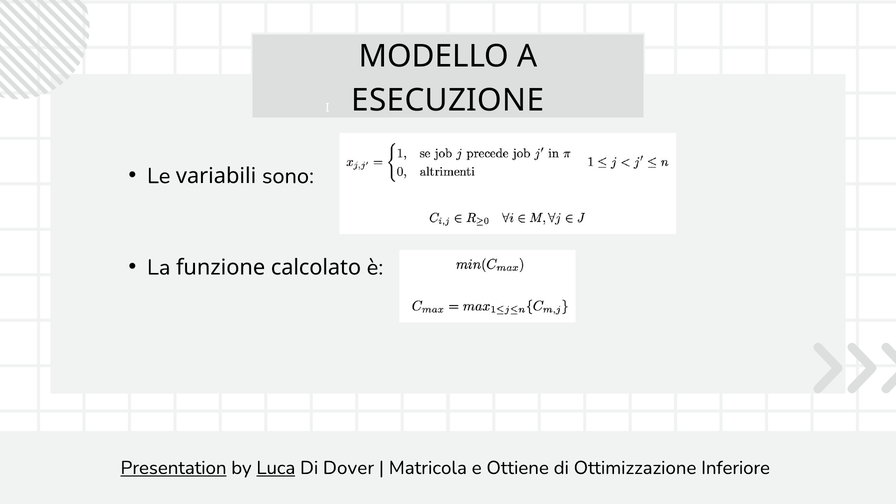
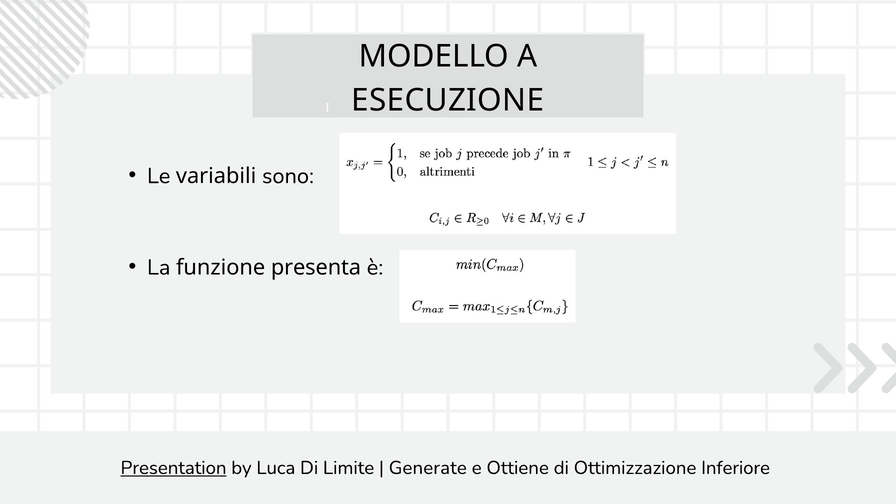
calcolato: calcolato -> presenta
Luca underline: present -> none
Dover: Dover -> Limite
Matricola: Matricola -> Generate
